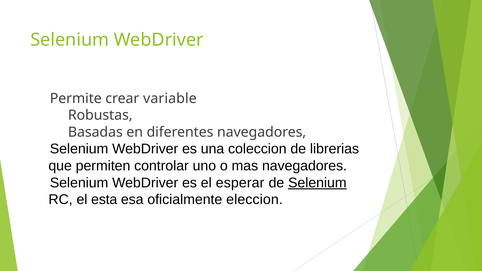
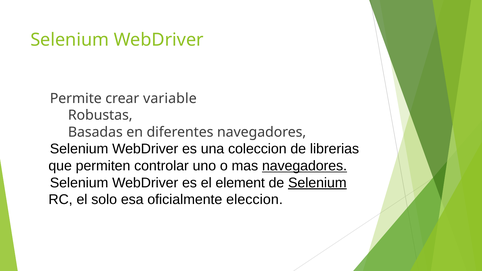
navegadores at (305, 166) underline: none -> present
esperar: esperar -> element
esta: esta -> solo
